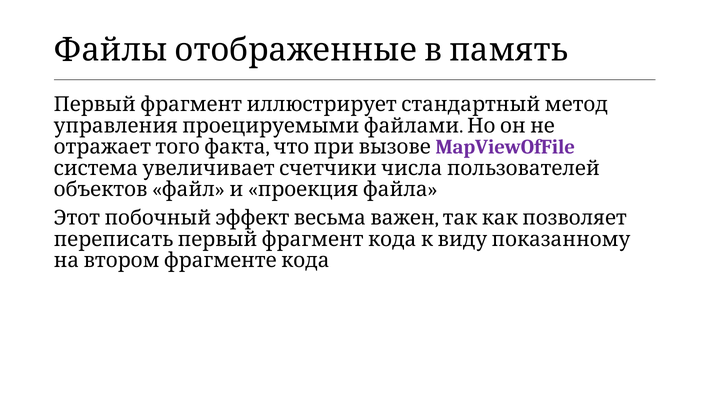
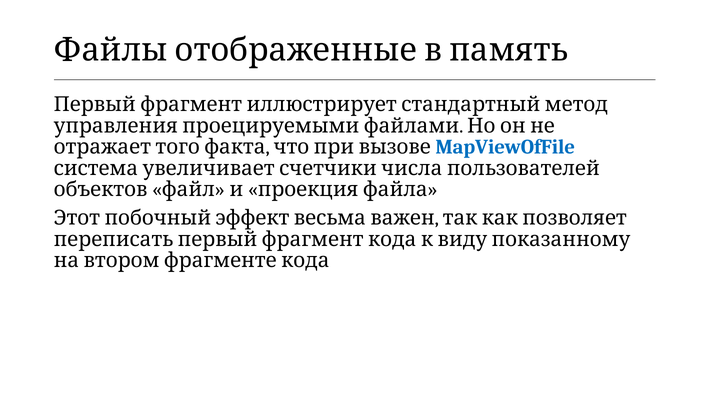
MapViewOfFile colour: purple -> blue
